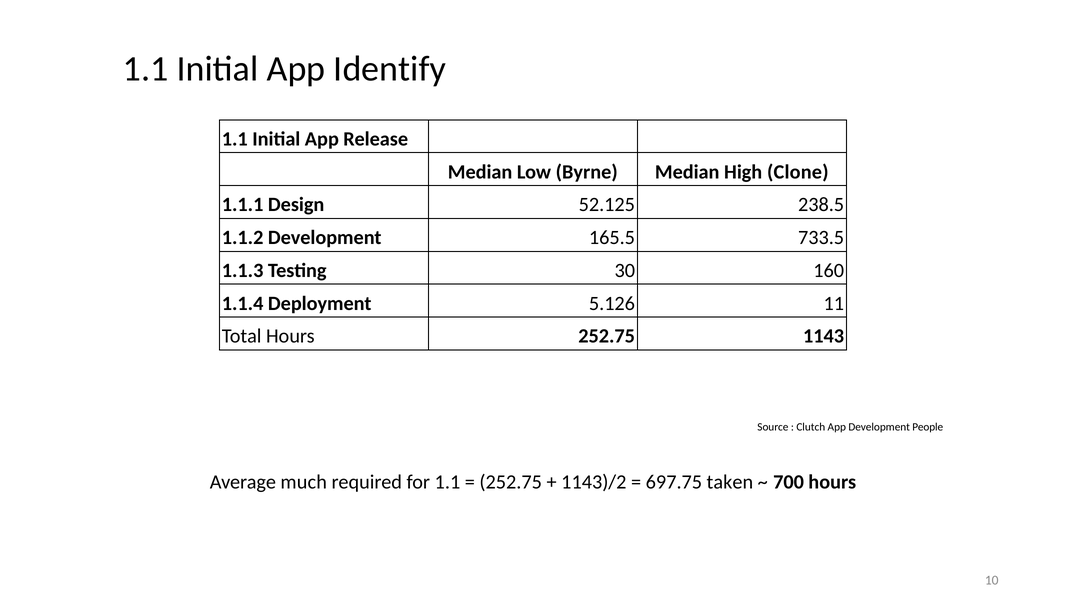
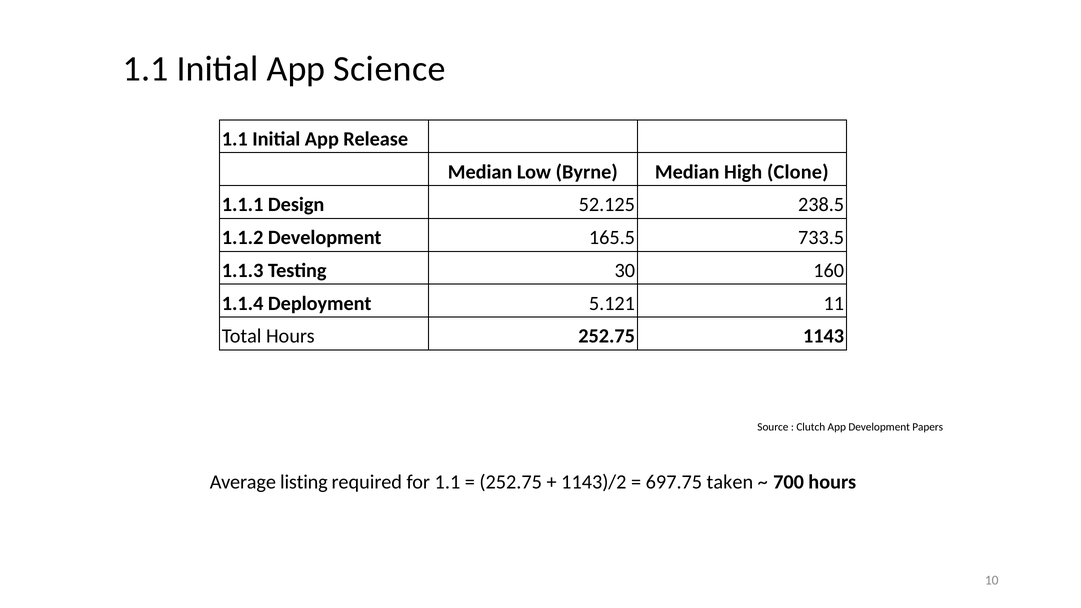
Identify: Identify -> Science
5.126: 5.126 -> 5.121
People: People -> Papers
much: much -> listing
